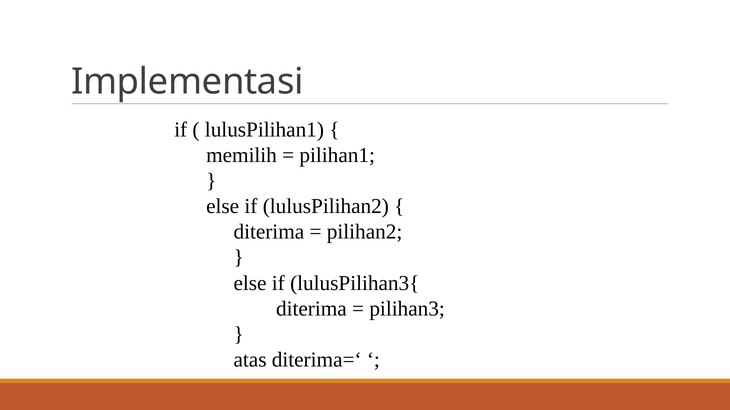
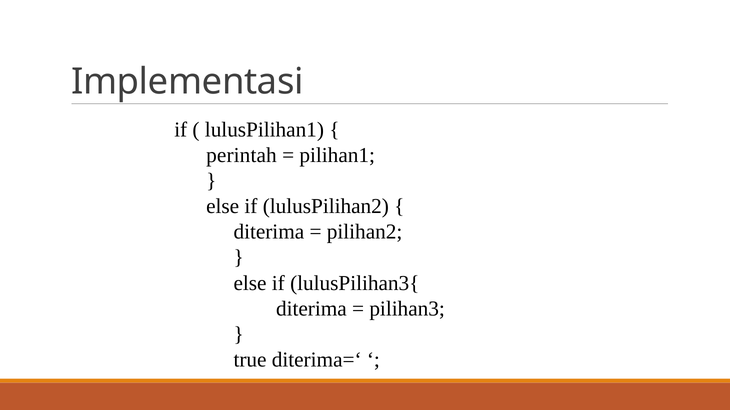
memilih: memilih -> perintah
atas: atas -> true
